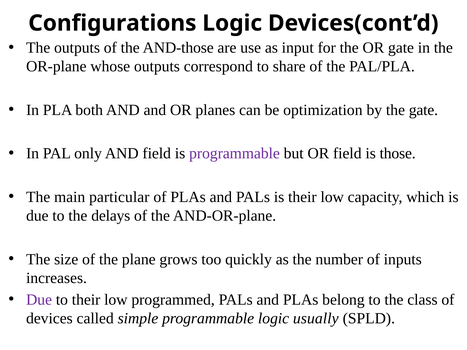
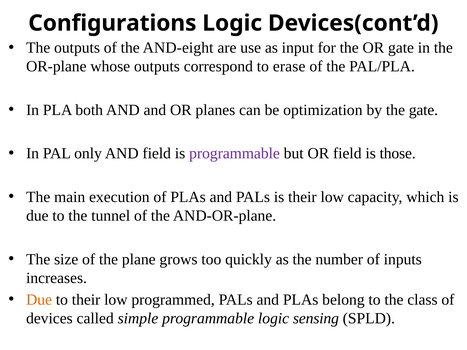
AND-those: AND-those -> AND-eight
share: share -> erase
particular: particular -> execution
delays: delays -> tunnel
Due at (39, 300) colour: purple -> orange
usually: usually -> sensing
